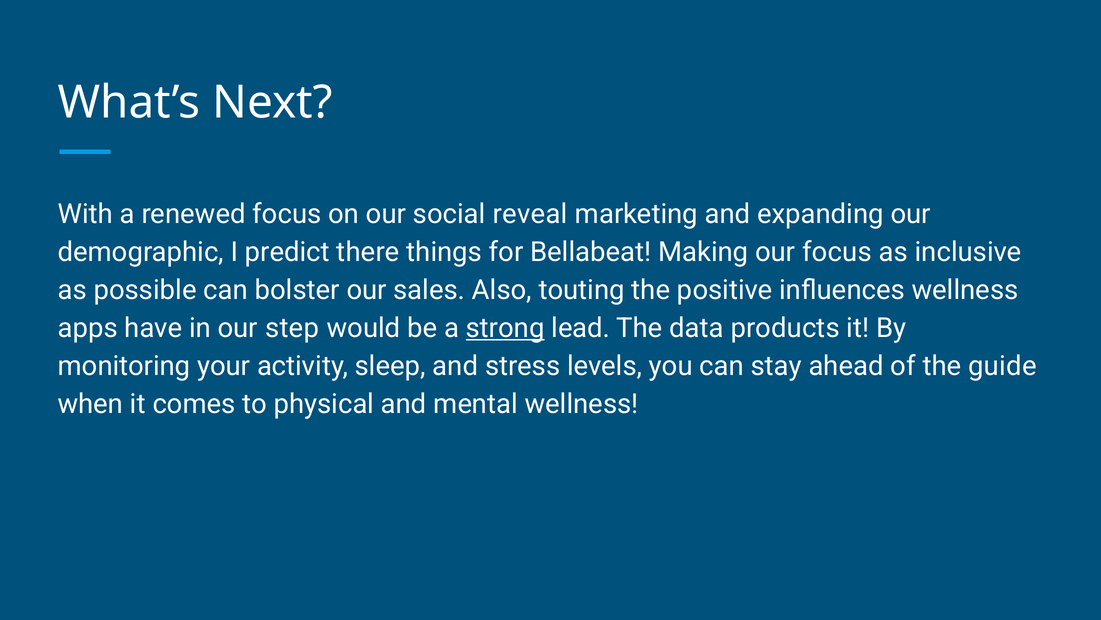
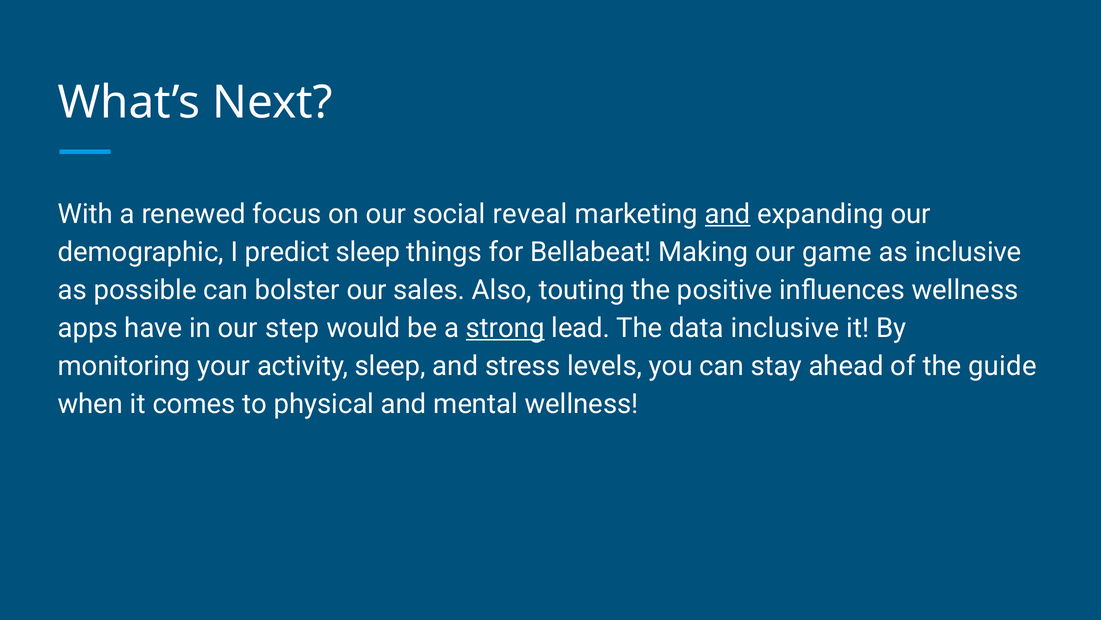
and at (728, 214) underline: none -> present
predict there: there -> sleep
our focus: focus -> game
data products: products -> inclusive
